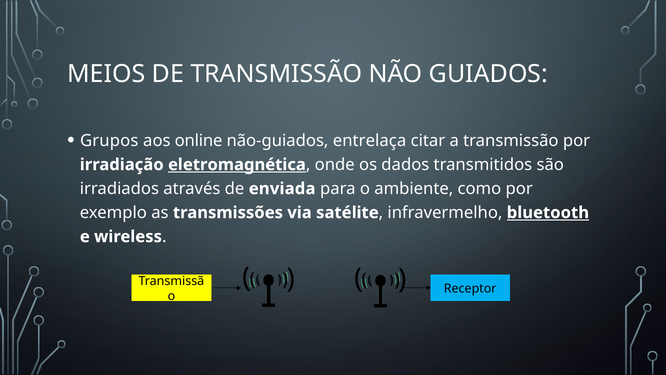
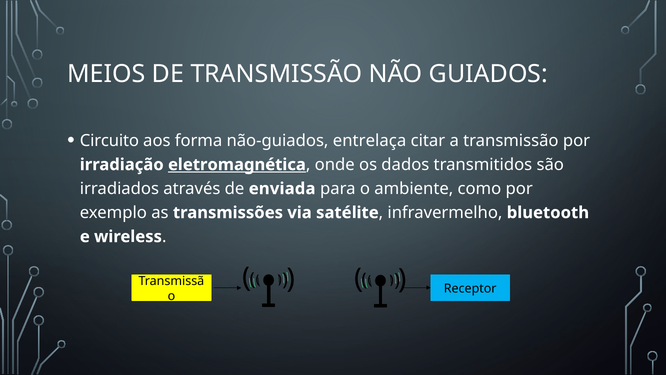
Grupos: Grupos -> Circuito
online: online -> forma
bluetooth underline: present -> none
